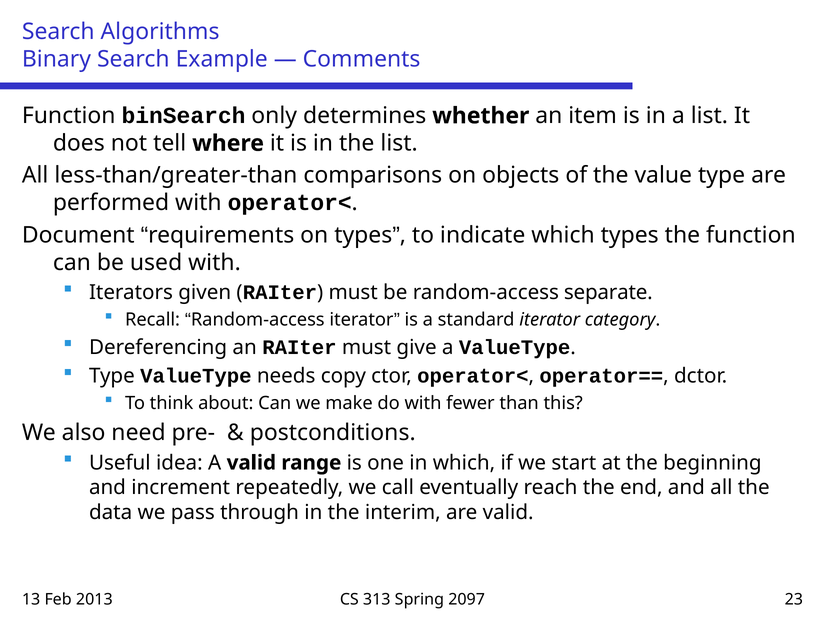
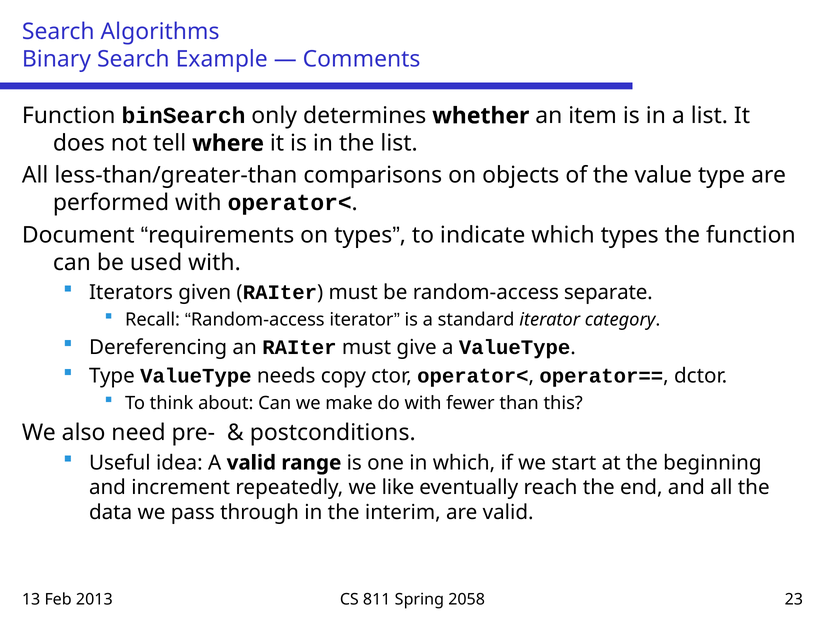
call: call -> like
313: 313 -> 811
2097: 2097 -> 2058
